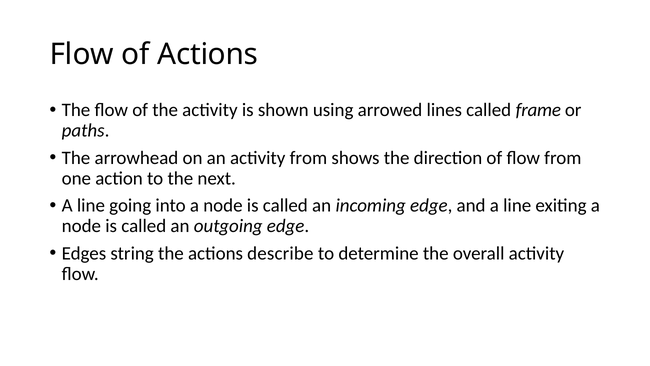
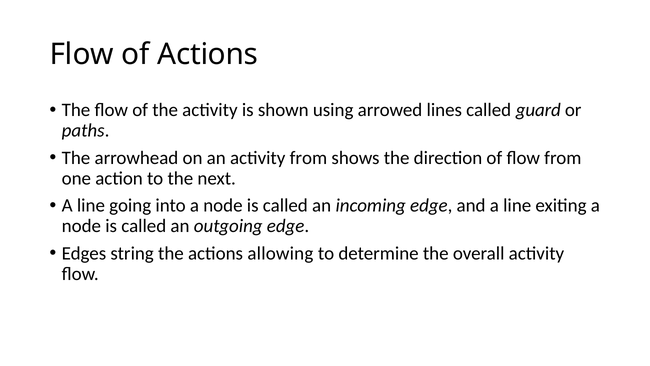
frame: frame -> guard
describe: describe -> allowing
